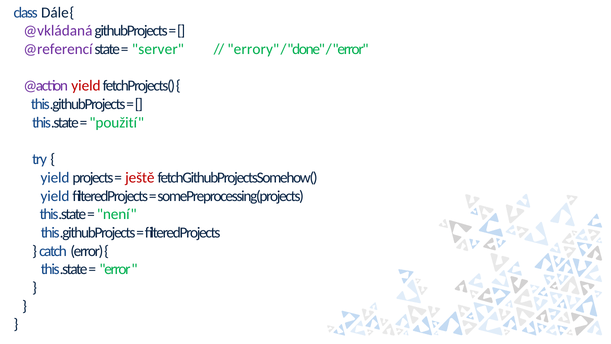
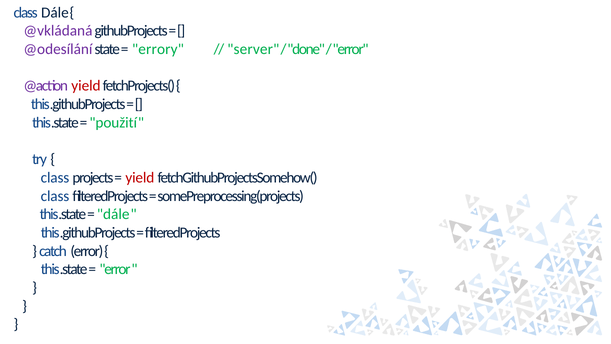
@referencí: @referencí -> @odesílání
server: server -> errory
errory: errory -> server
yield at (55, 177): yield -> class
ještě at (140, 177): ještě -> yield
yield at (55, 196): yield -> class
není at (113, 214): není -> dále
